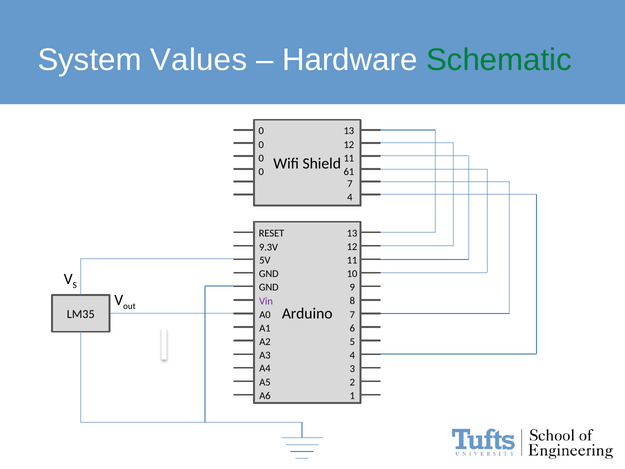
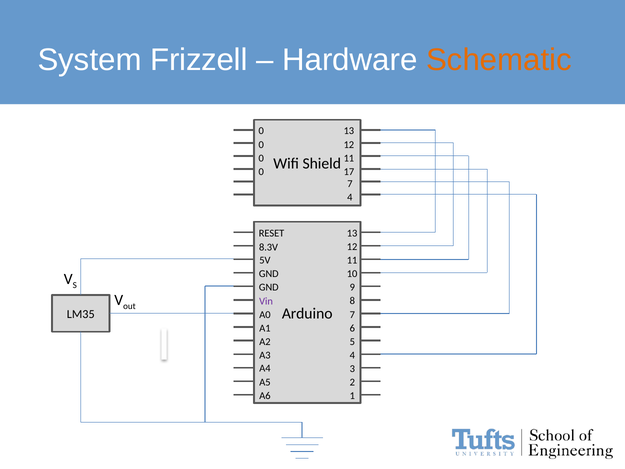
Values: Values -> Frizzell
Schematic colour: green -> orange
61: 61 -> 17
9.3V: 9.3V -> 8.3V
